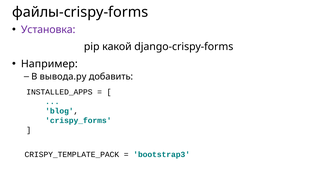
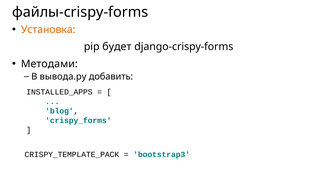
Установка colour: purple -> orange
какой: какой -> будет
Например: Например -> Методами
